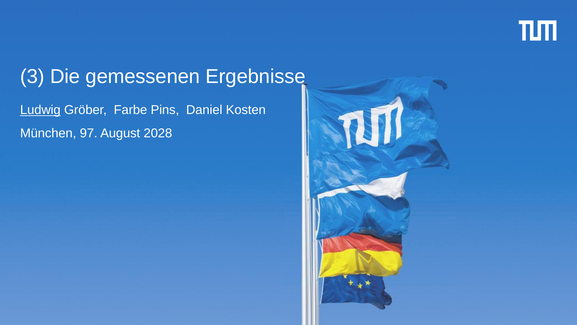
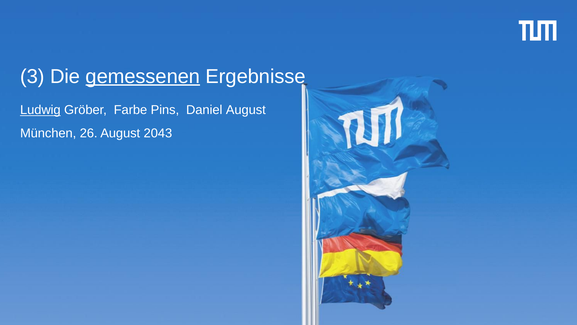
gemessenen underline: none -> present
Daniel Kosten: Kosten -> August
97: 97 -> 26
2028: 2028 -> 2043
